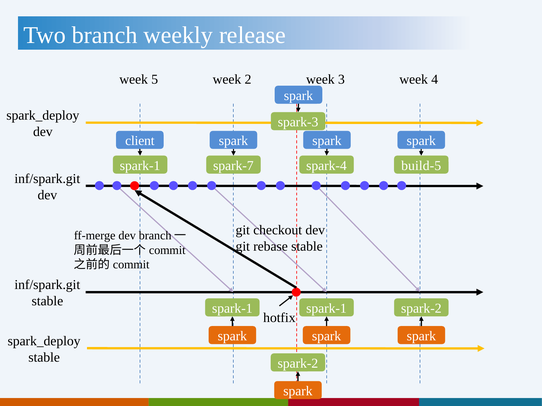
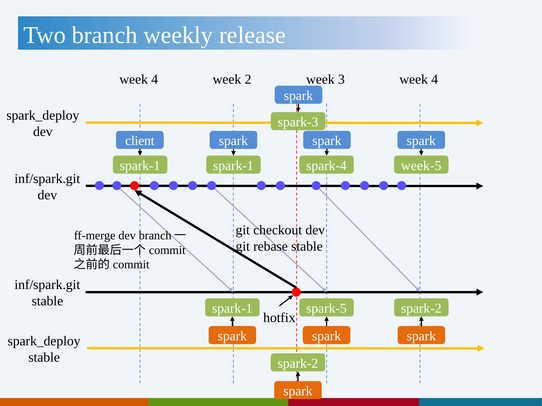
5 at (155, 79): 5 -> 4
spark-1 spark-7: spark-7 -> spark-1
build-5: build-5 -> week-5
spark-1 at (326, 309): spark-1 -> spark-5
